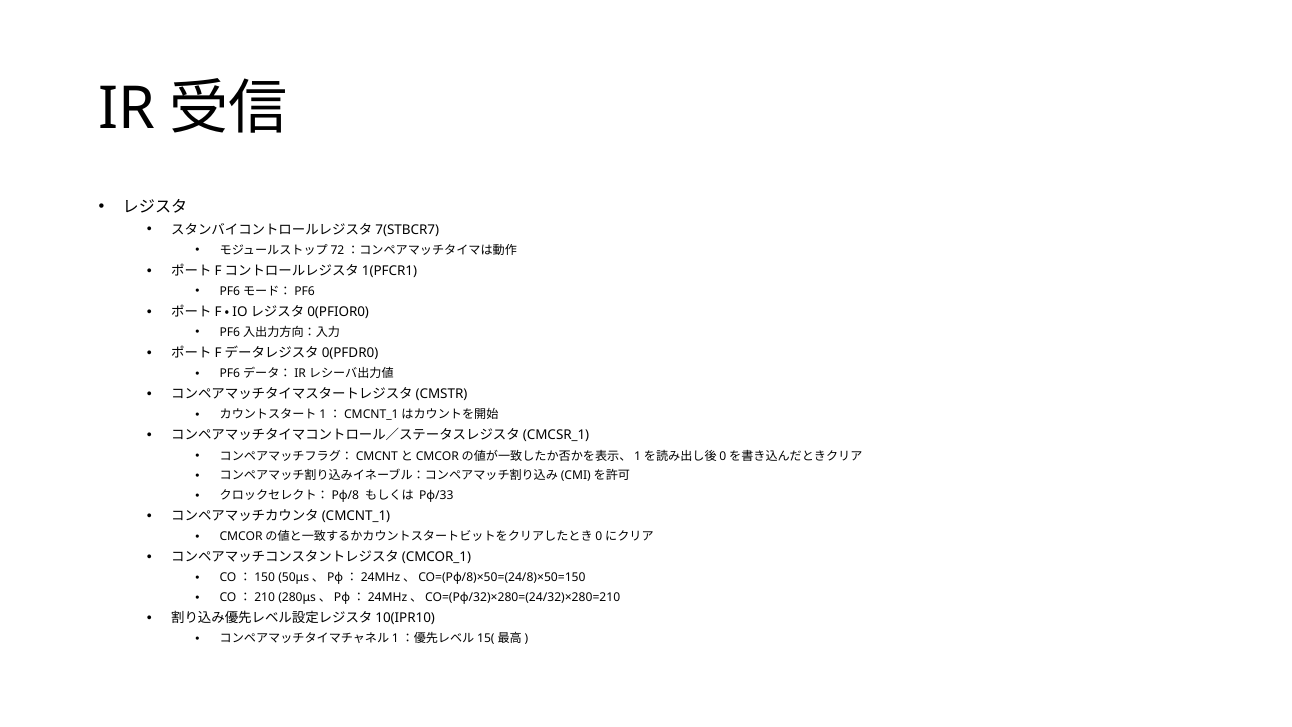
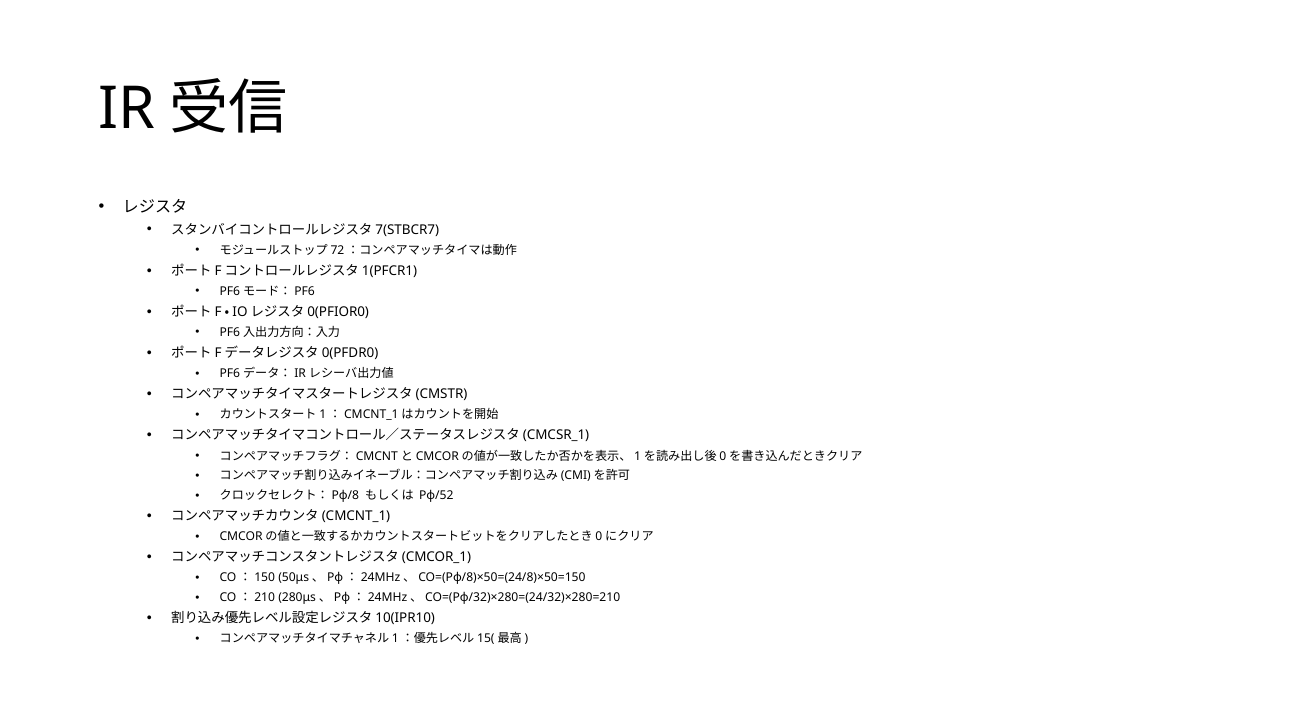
Pφ/33: Pφ/33 -> Pφ/52
